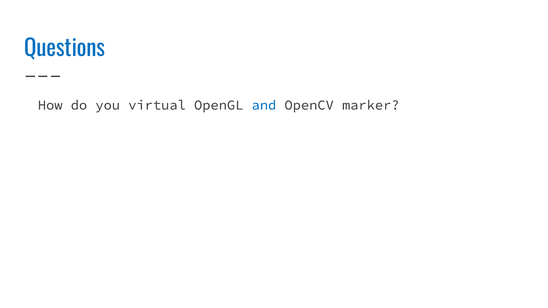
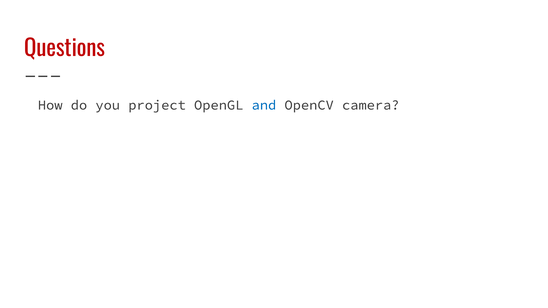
Questions colour: blue -> red
virtual: virtual -> project
marker: marker -> camera
